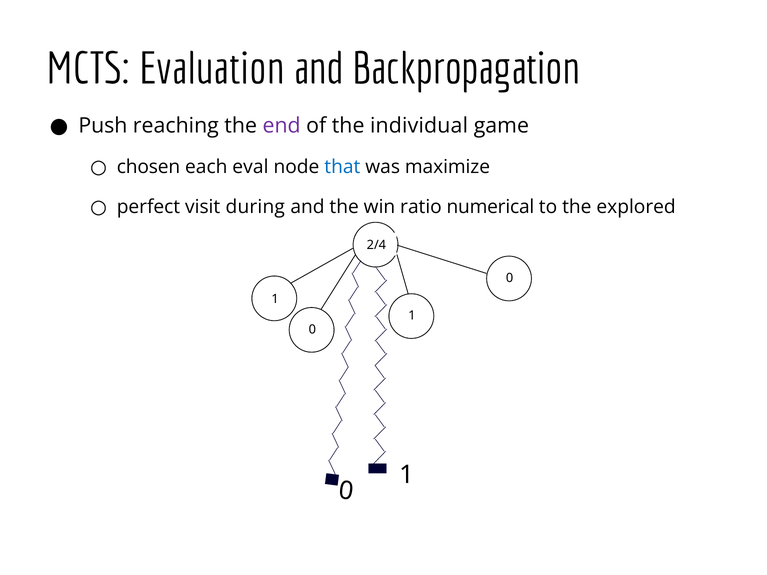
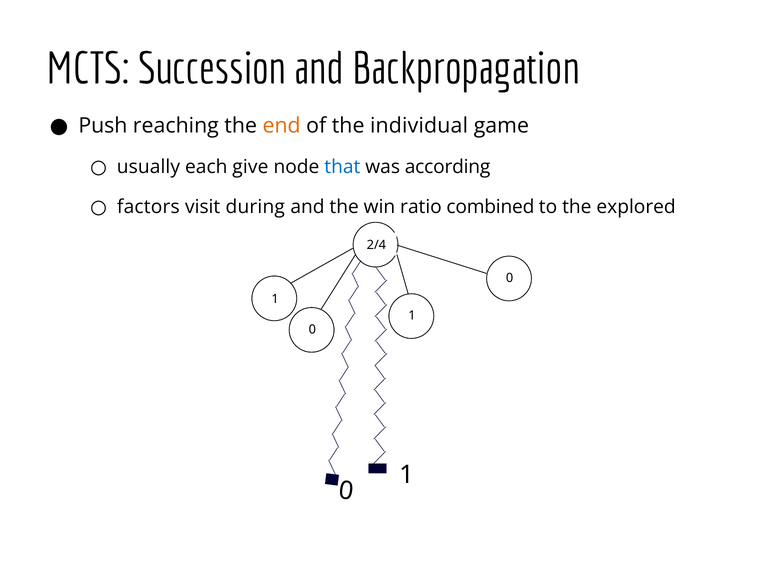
Evaluation: Evaluation -> Succession
end colour: purple -> orange
chosen: chosen -> usually
eval: eval -> give
maximize: maximize -> according
perfect: perfect -> factors
numerical: numerical -> combined
